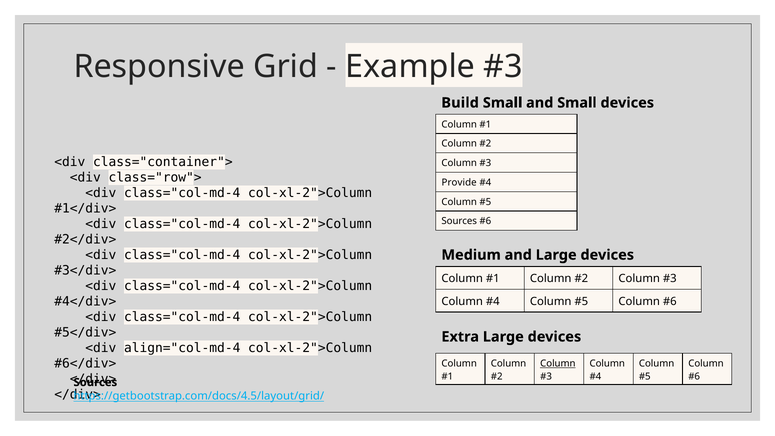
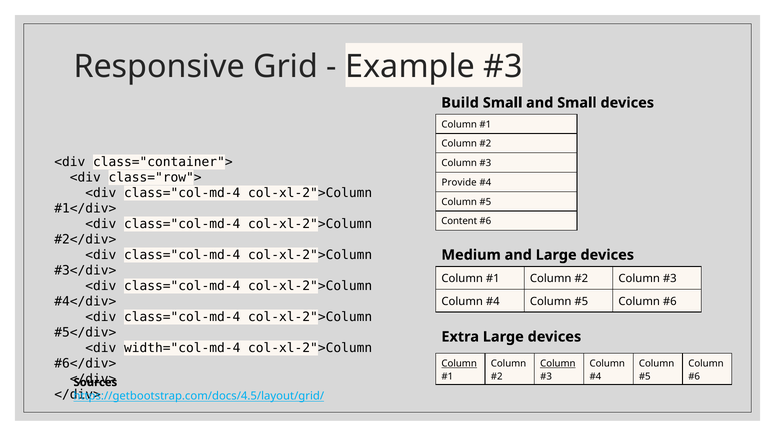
Sources at (459, 221): Sources -> Content
align="col-md-4: align="col-md-4 -> width="col-md-4
Column at (459, 363) underline: none -> present
